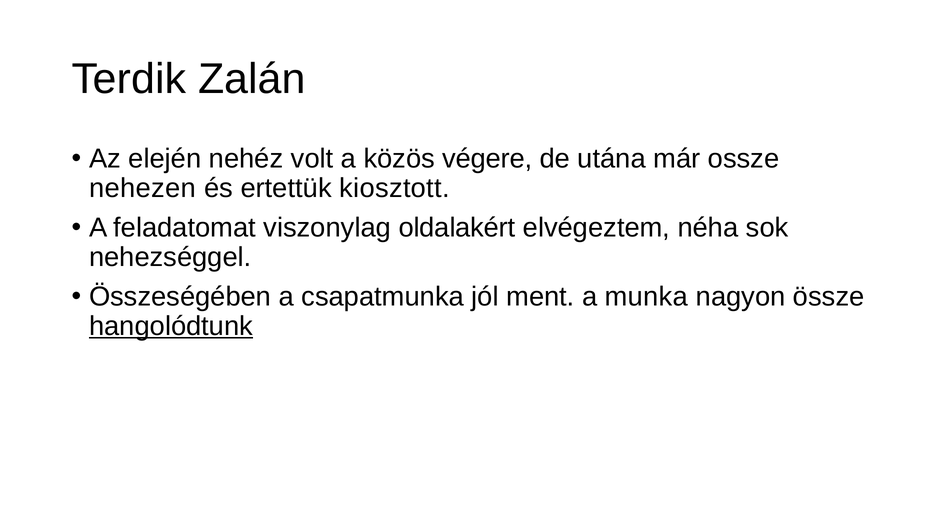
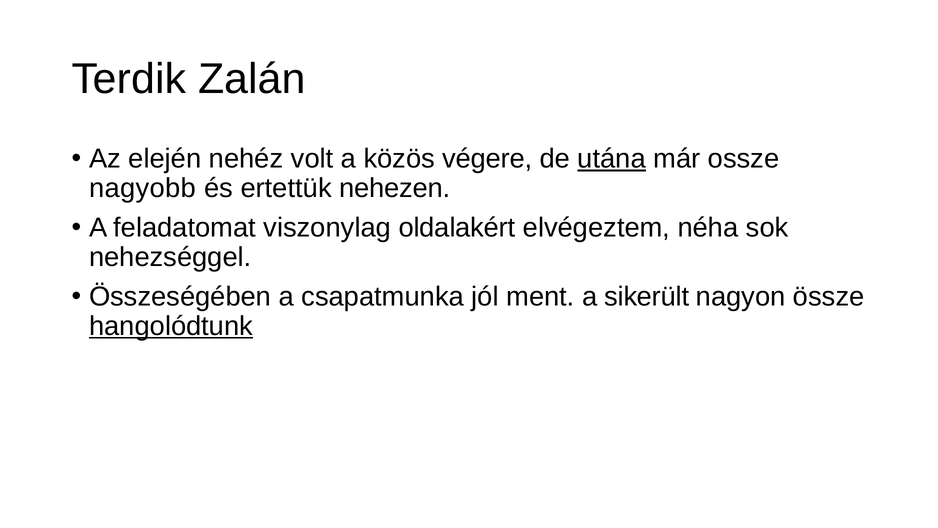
utána underline: none -> present
nehezen: nehezen -> nagyobb
kiosztott: kiosztott -> nehezen
munka: munka -> sikerült
